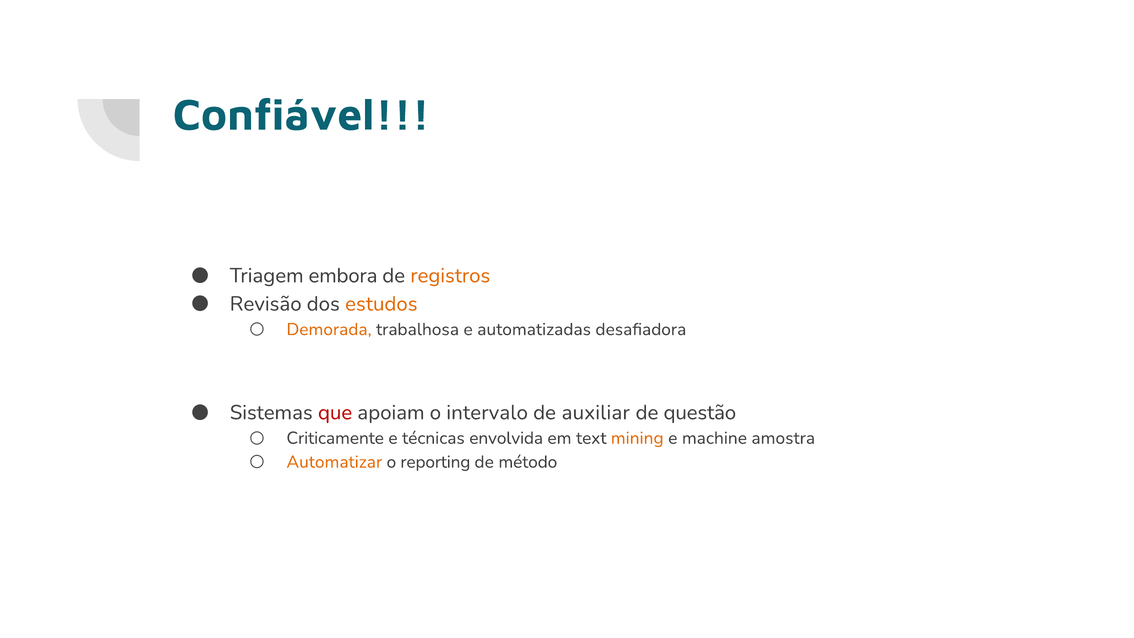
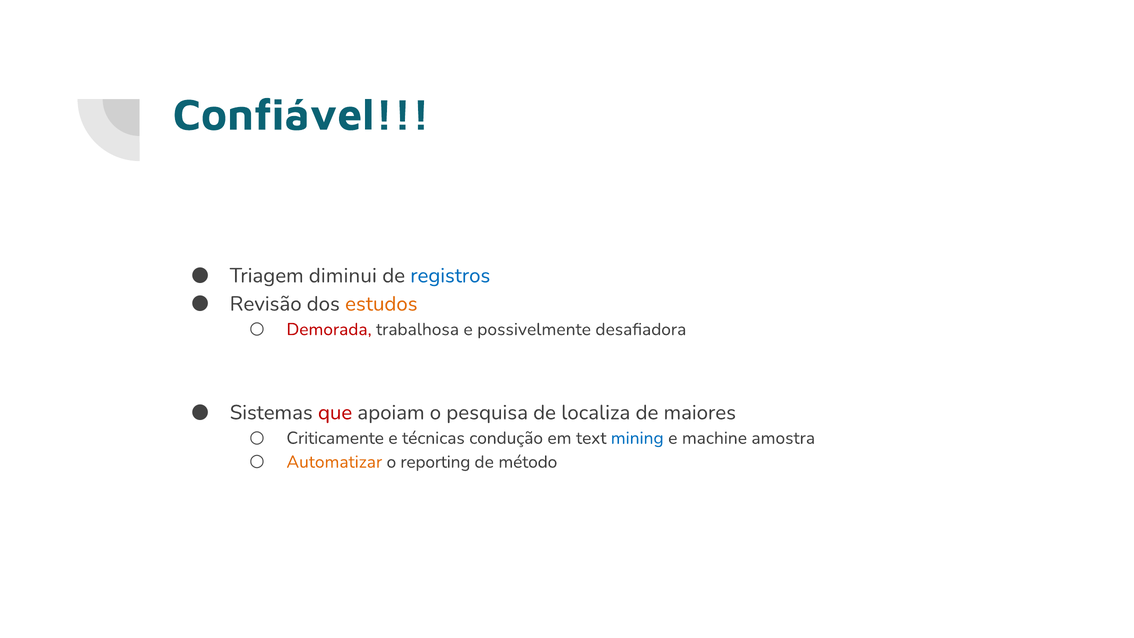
embora: embora -> diminui
registros colour: orange -> blue
Demorada colour: orange -> red
automatizadas: automatizadas -> possivelmente
intervalo: intervalo -> pesquisa
auxiliar: auxiliar -> localiza
questão: questão -> maiores
envolvida: envolvida -> condução
mining colour: orange -> blue
